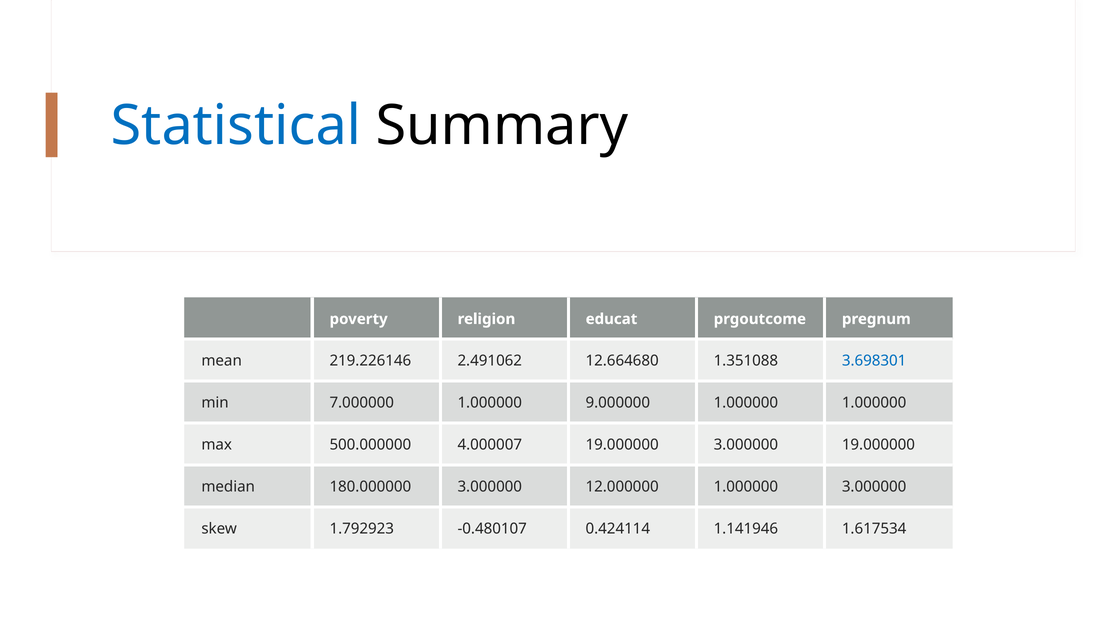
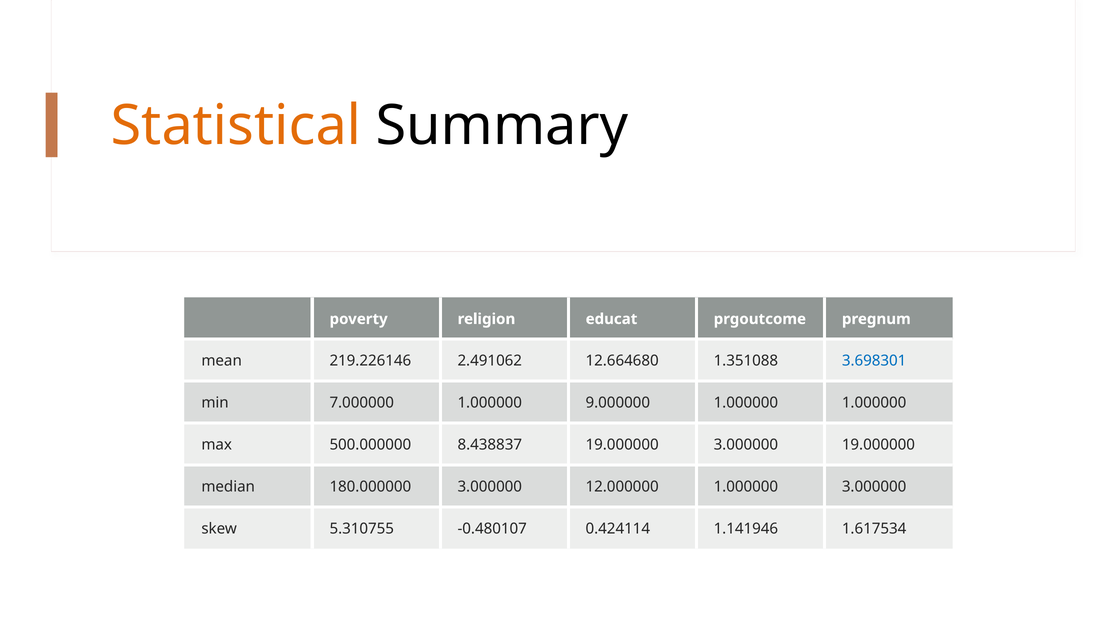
Statistical colour: blue -> orange
4.000007: 4.000007 -> 8.438837
1.792923: 1.792923 -> 5.310755
